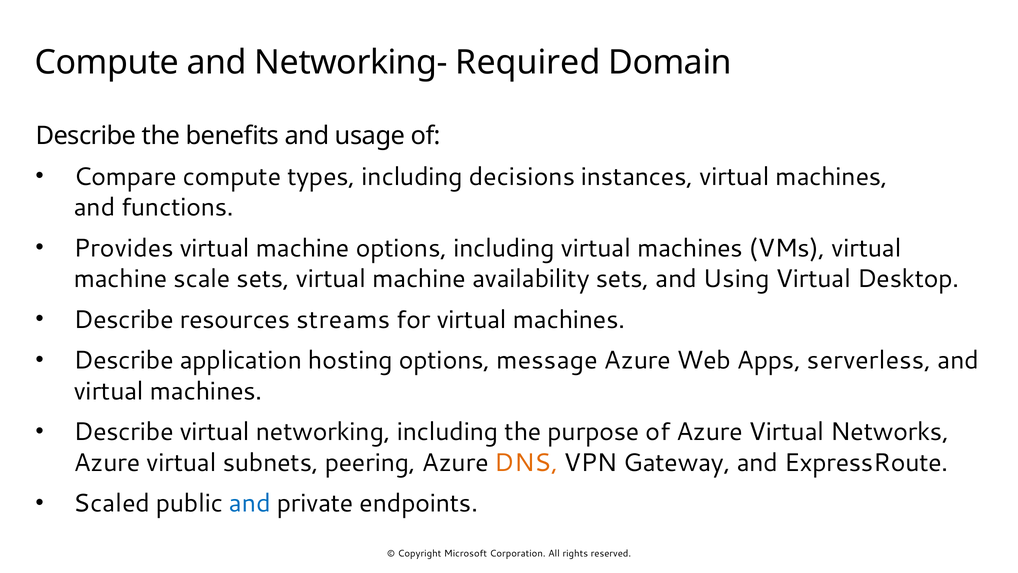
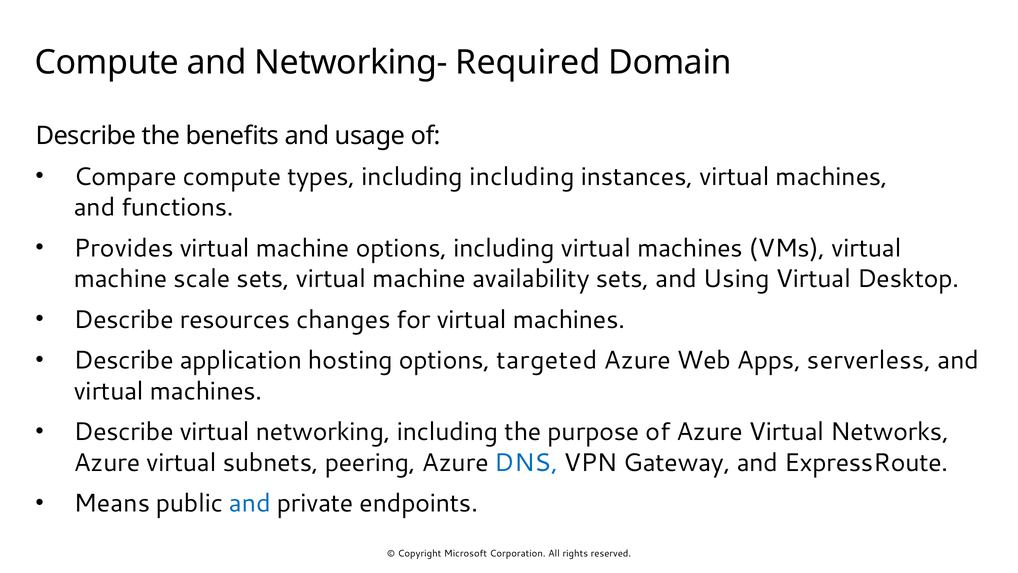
including decisions: decisions -> including
streams: streams -> changes
message: message -> targeted
DNS colour: orange -> blue
Scaled: Scaled -> Means
